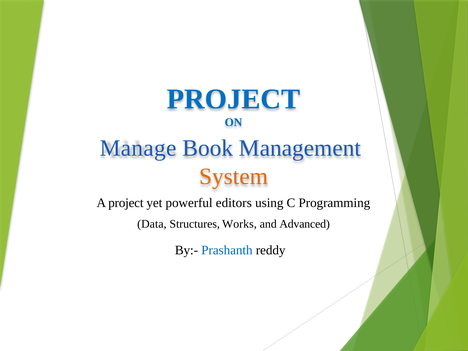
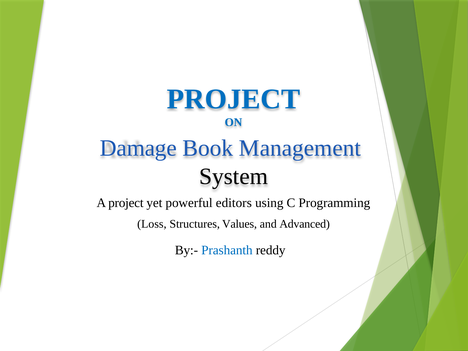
Manage: Manage -> Damage
System colour: orange -> black
Data: Data -> Loss
Works: Works -> Values
